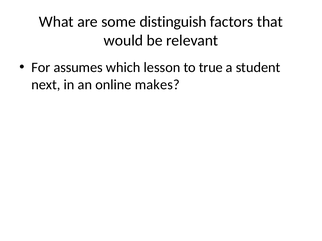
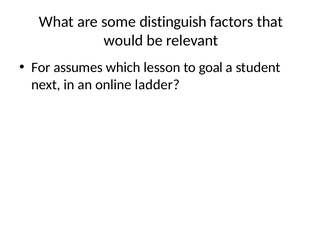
true: true -> goal
makes: makes -> ladder
